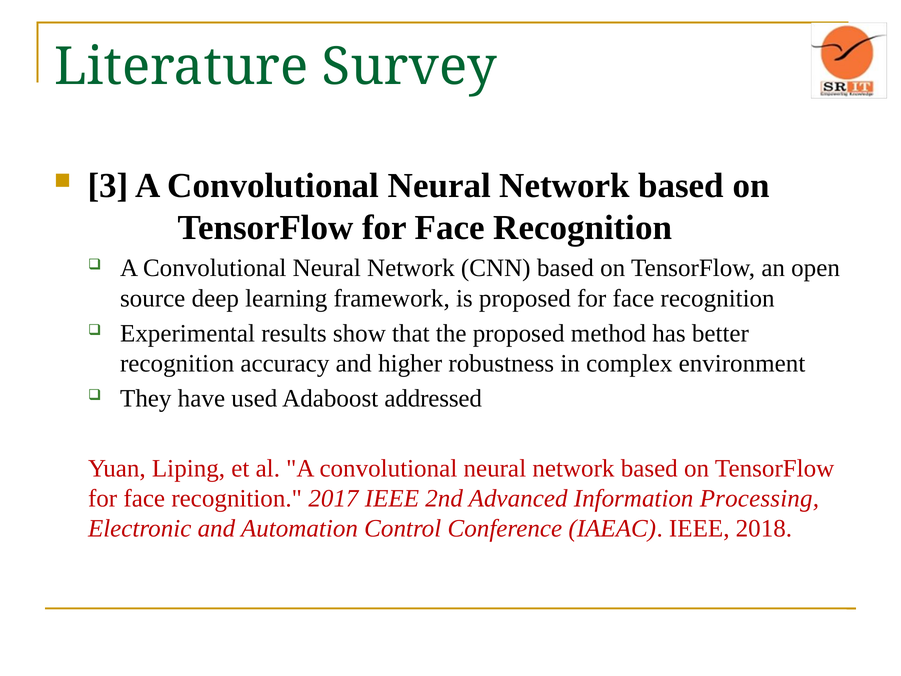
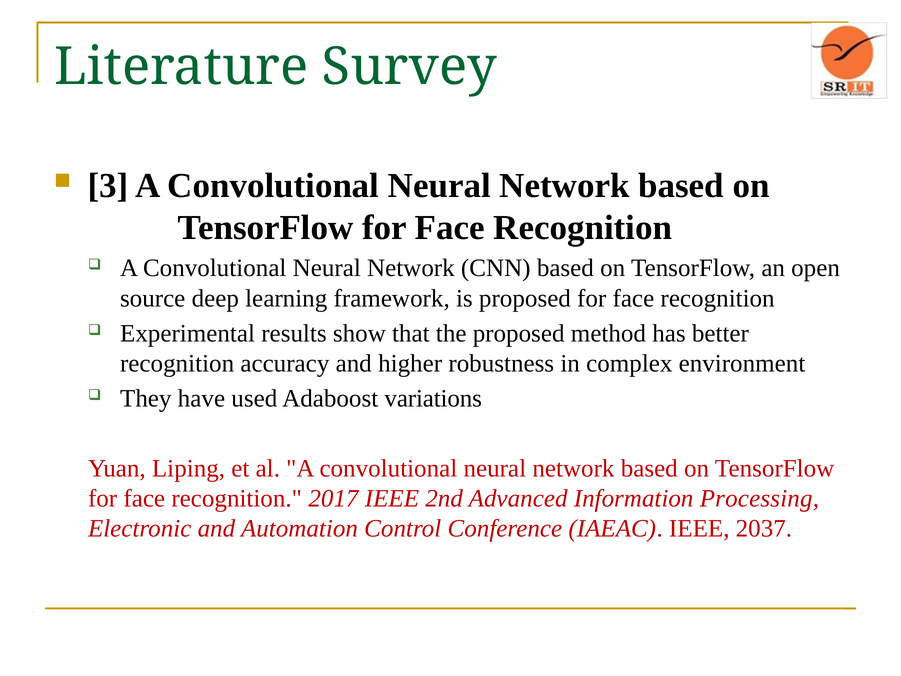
addressed: addressed -> variations
2018: 2018 -> 2037
